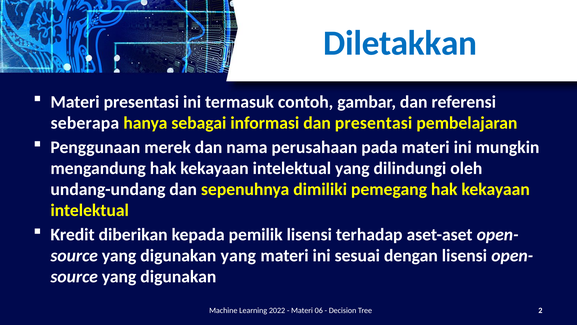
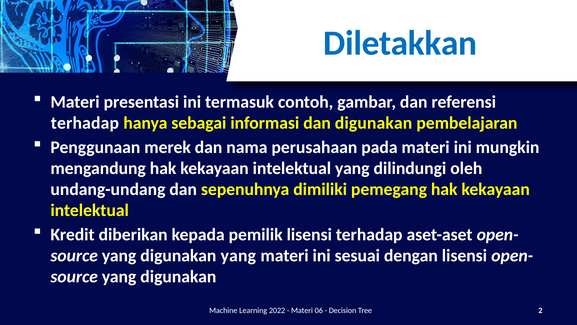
seberapa at (85, 123): seberapa -> terhadap
dan presentasi: presentasi -> digunakan
